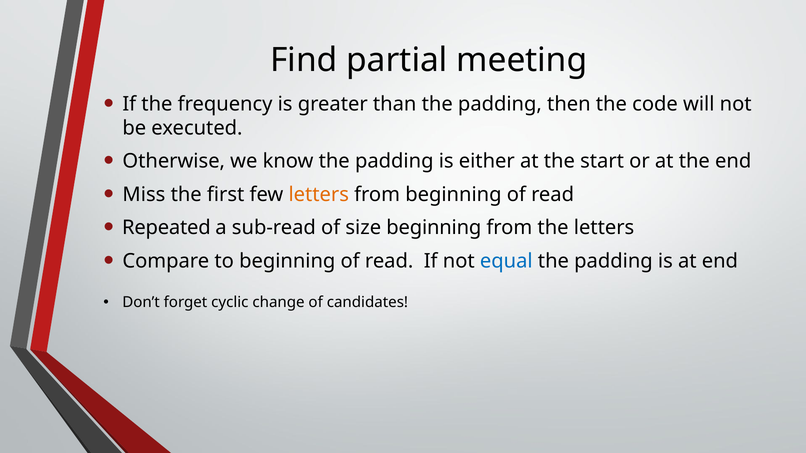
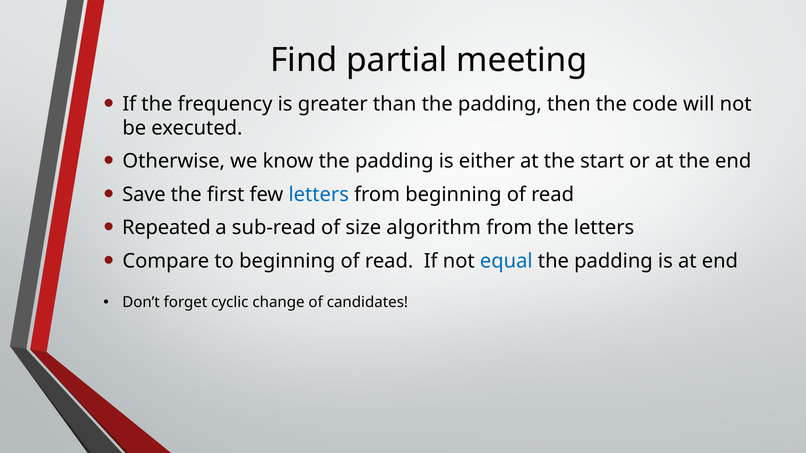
Miss: Miss -> Save
letters at (319, 195) colour: orange -> blue
size beginning: beginning -> algorithm
